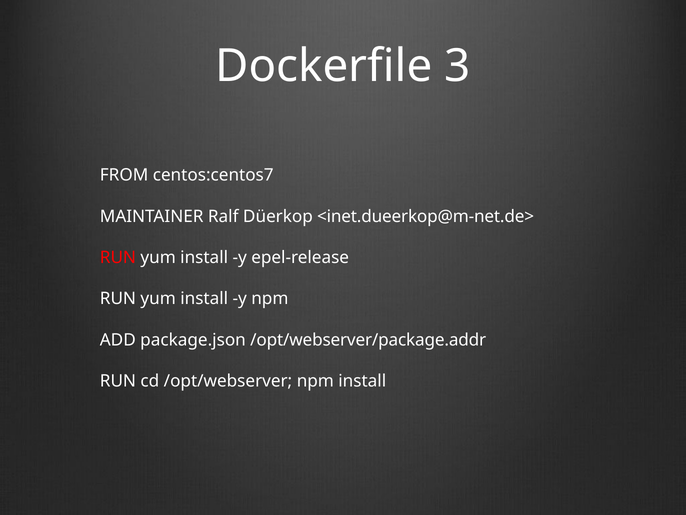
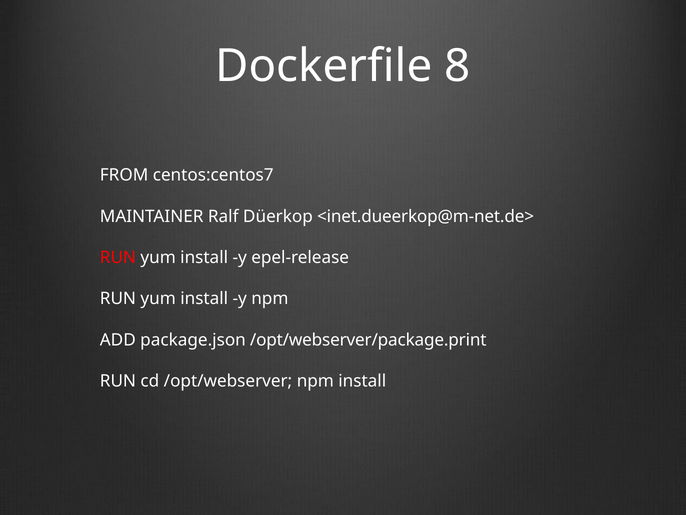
3: 3 -> 8
/opt/webserver/package.addr: /opt/webserver/package.addr -> /opt/webserver/package.print
